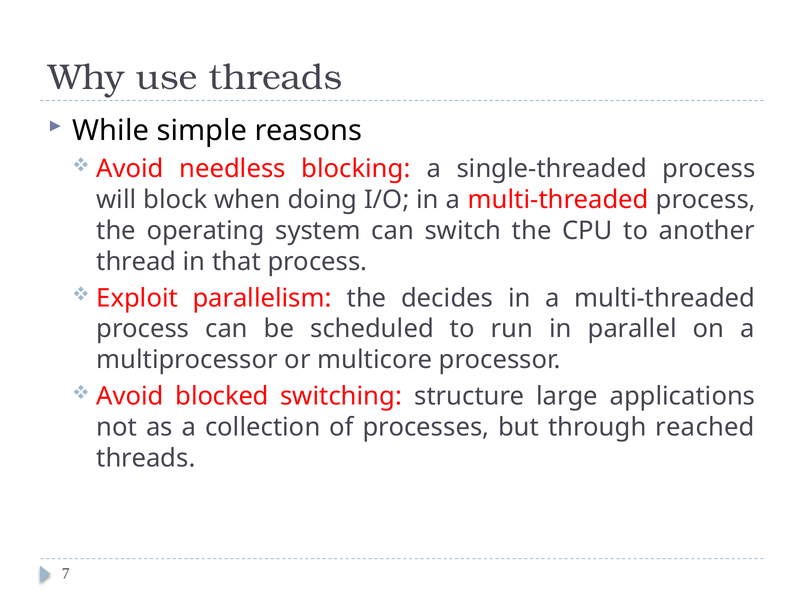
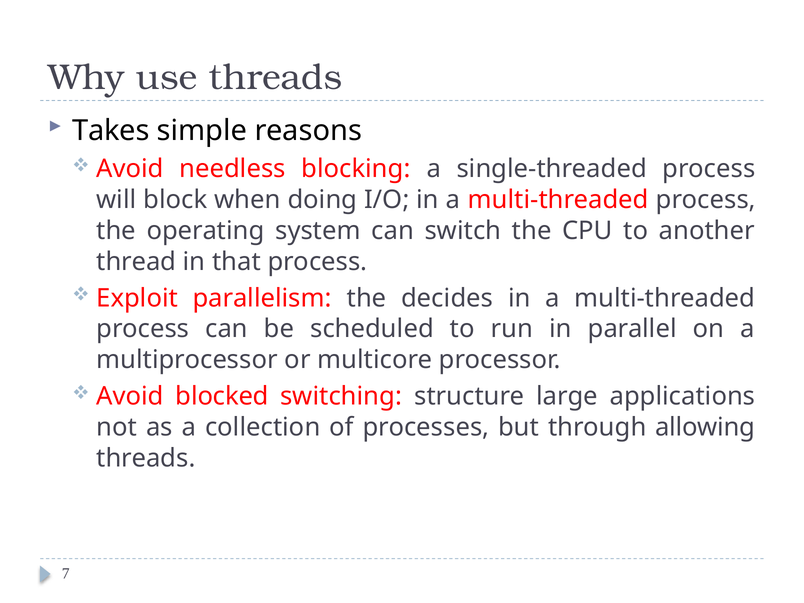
While: While -> Takes
reached: reached -> allowing
